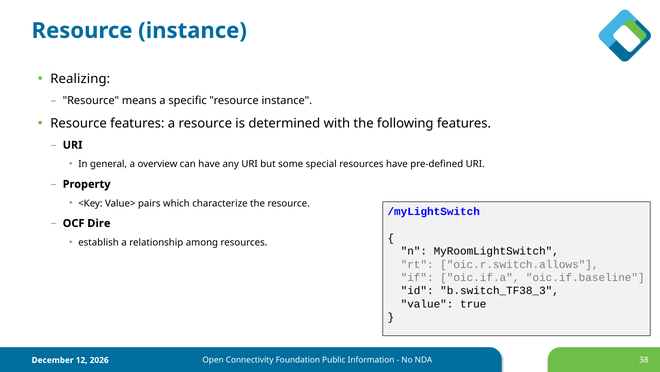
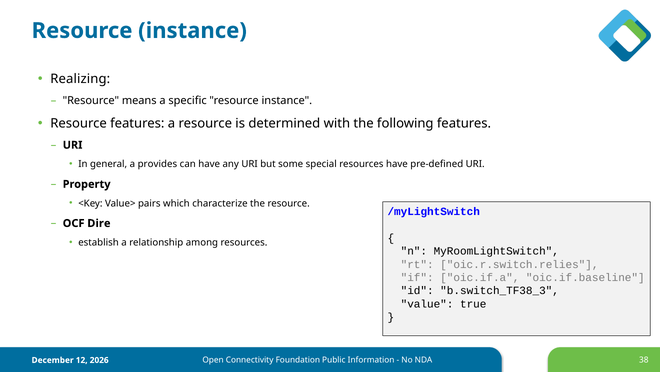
overview: overview -> provides
oic.r.switch.allows: oic.r.switch.allows -> oic.r.switch.relies
